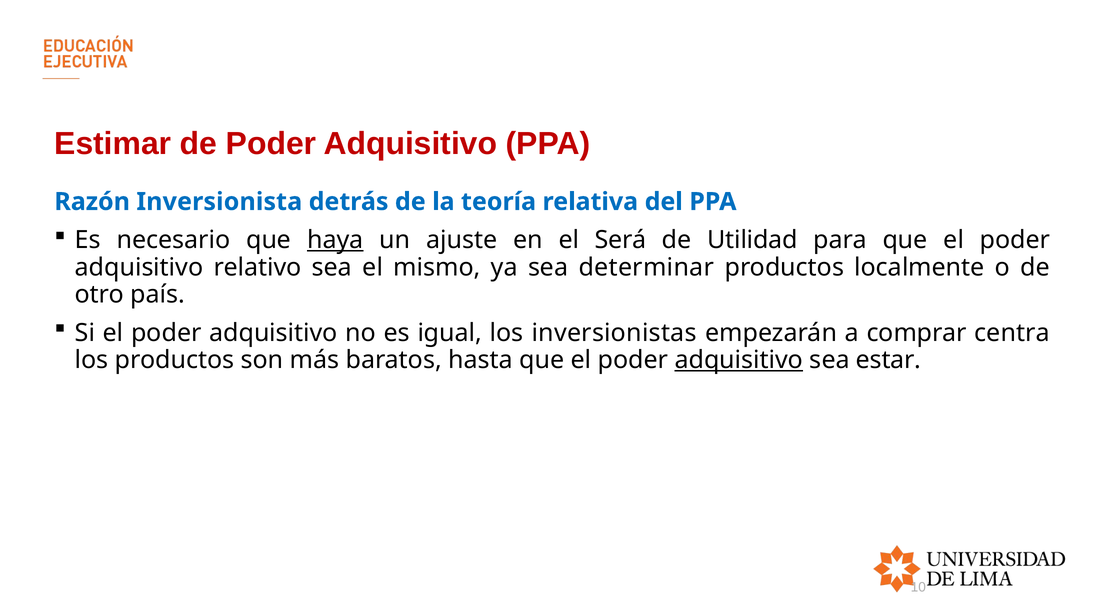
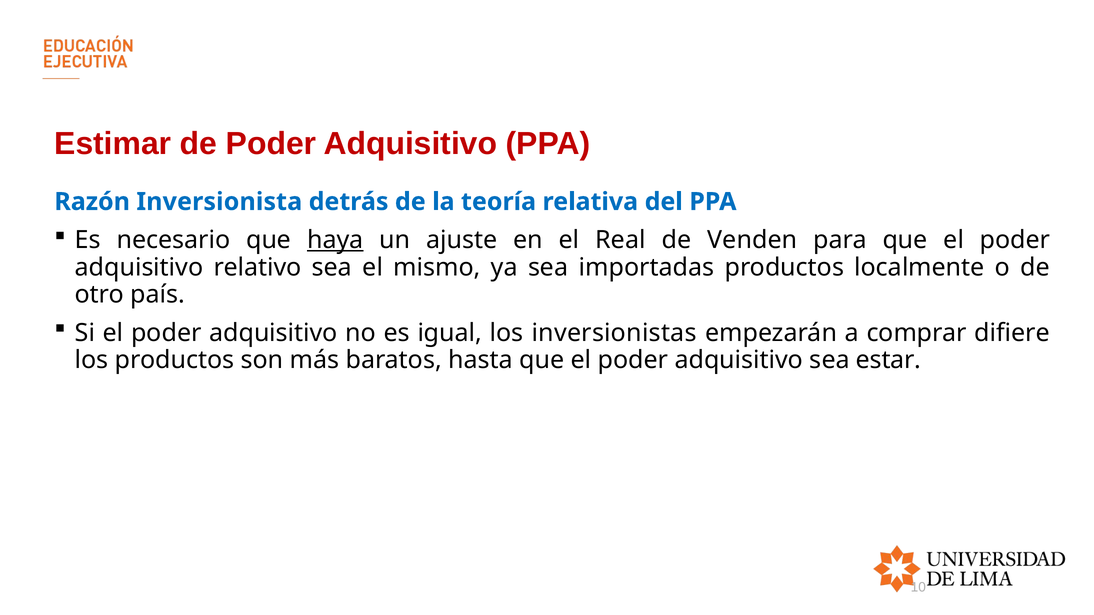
Será: Será -> Real
Utilidad: Utilidad -> Venden
determinar: determinar -> importadas
centra: centra -> difiere
adquisitivo at (739, 360) underline: present -> none
